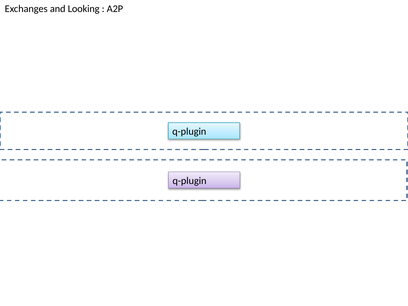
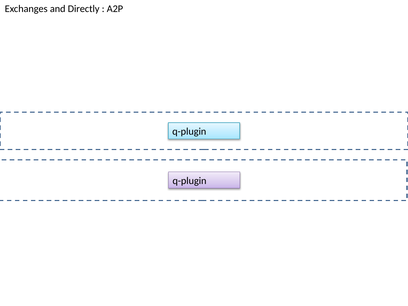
Looking: Looking -> Directly
